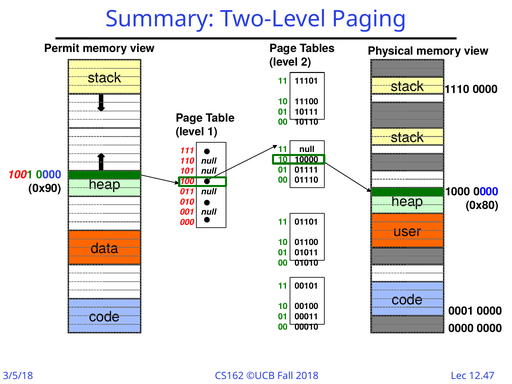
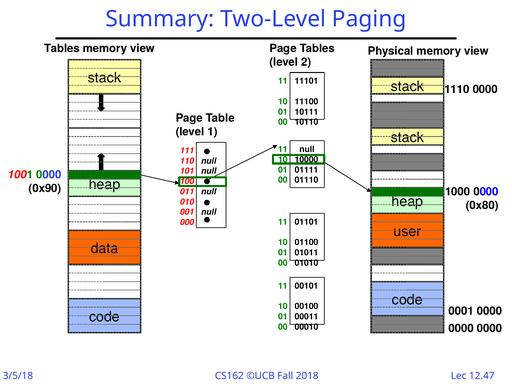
Permit at (62, 49): Permit -> Tables
